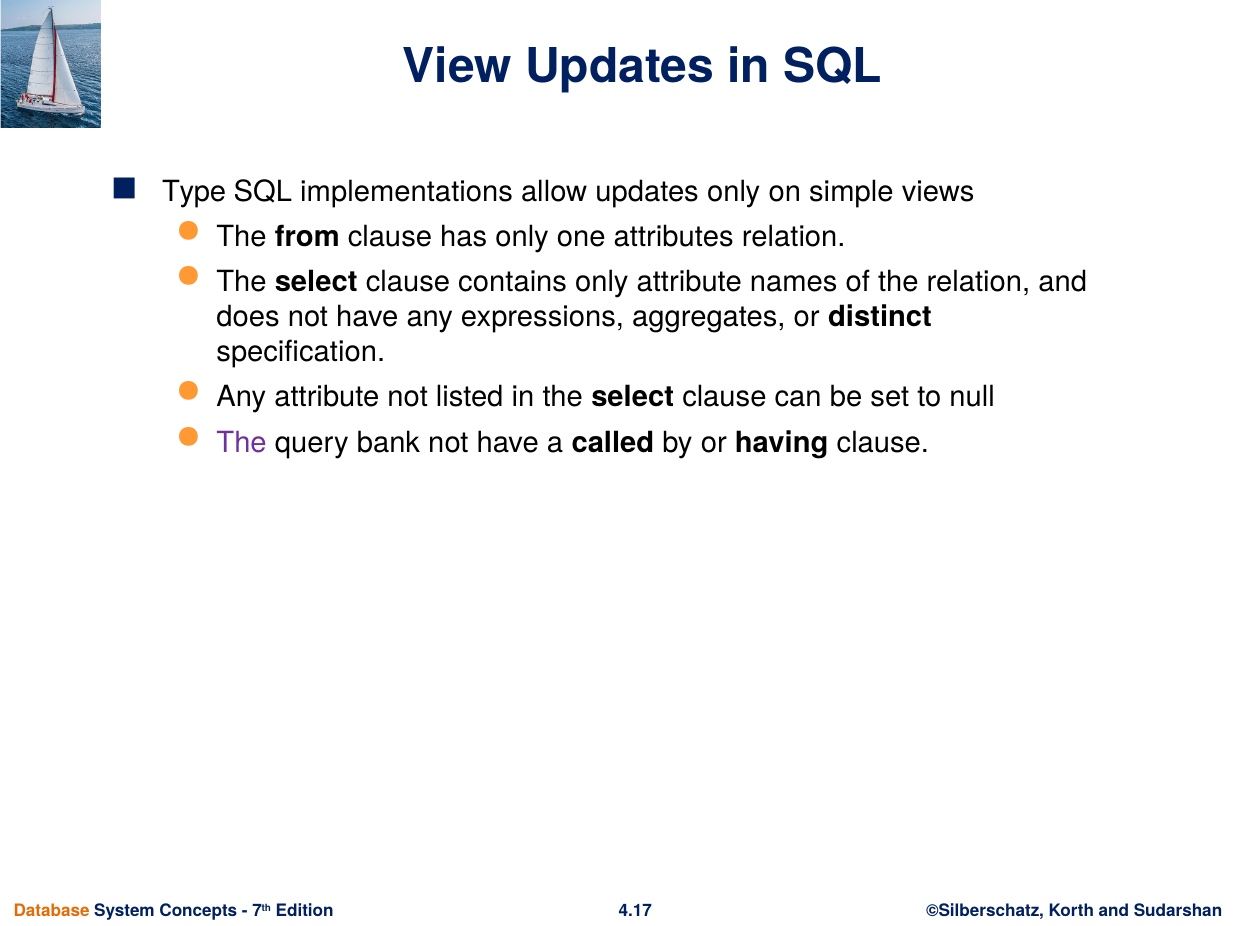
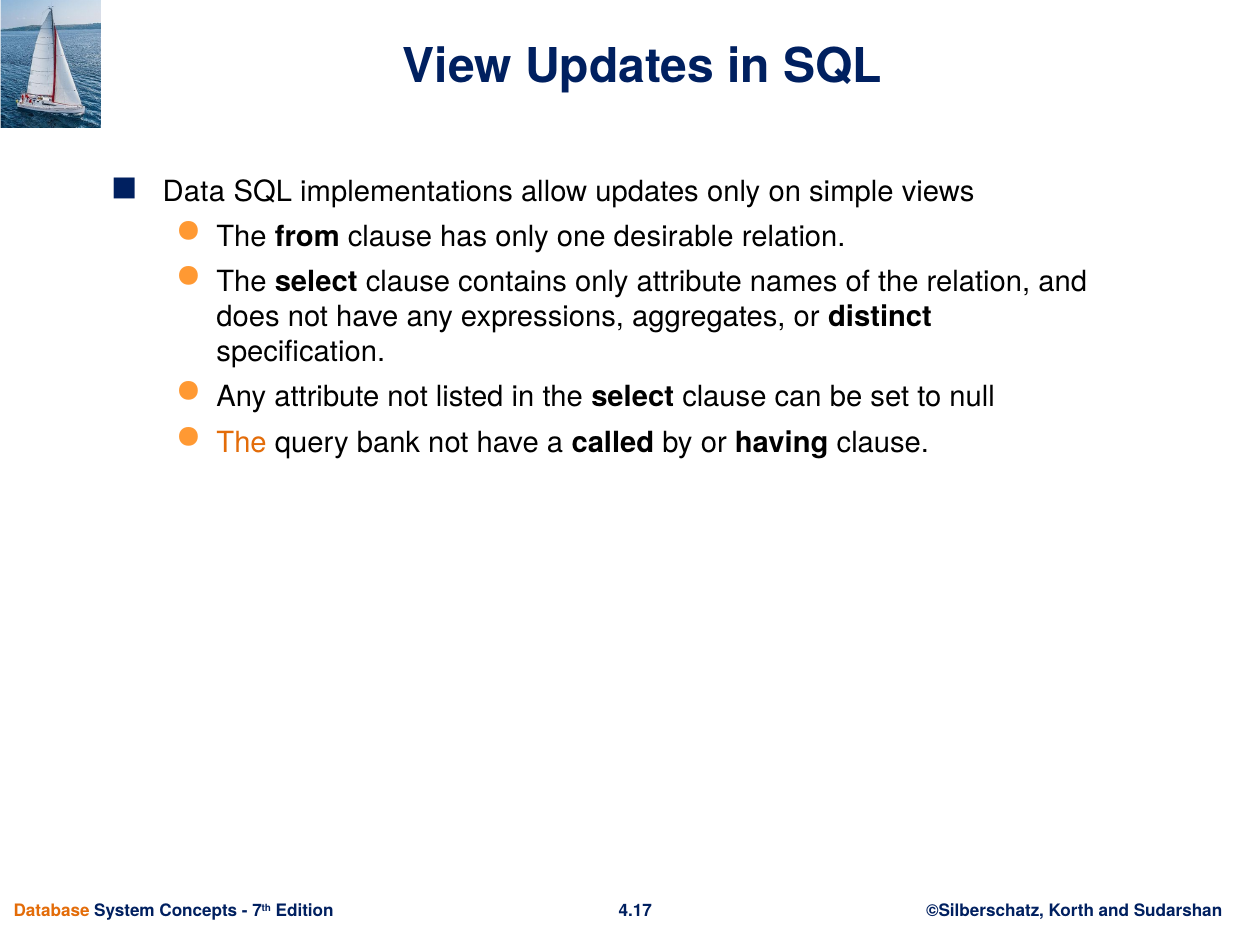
Type: Type -> Data
attributes: attributes -> desirable
The at (242, 443) colour: purple -> orange
